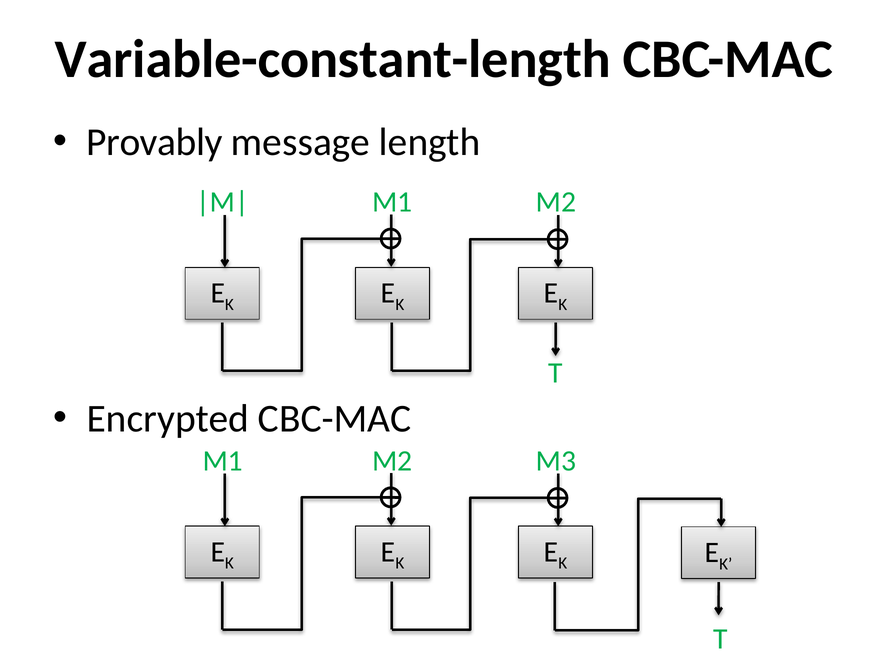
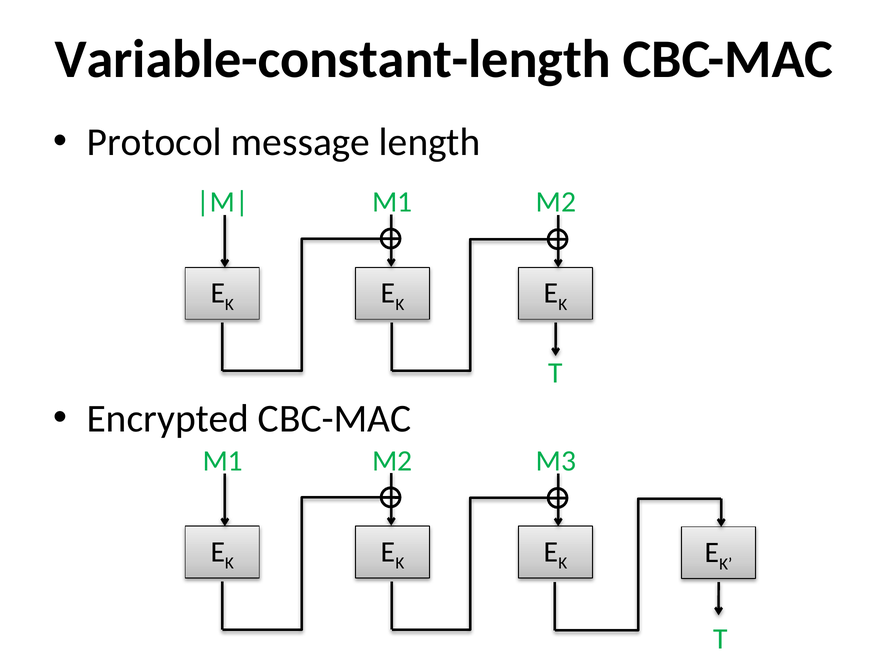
Provably: Provably -> Protocol
